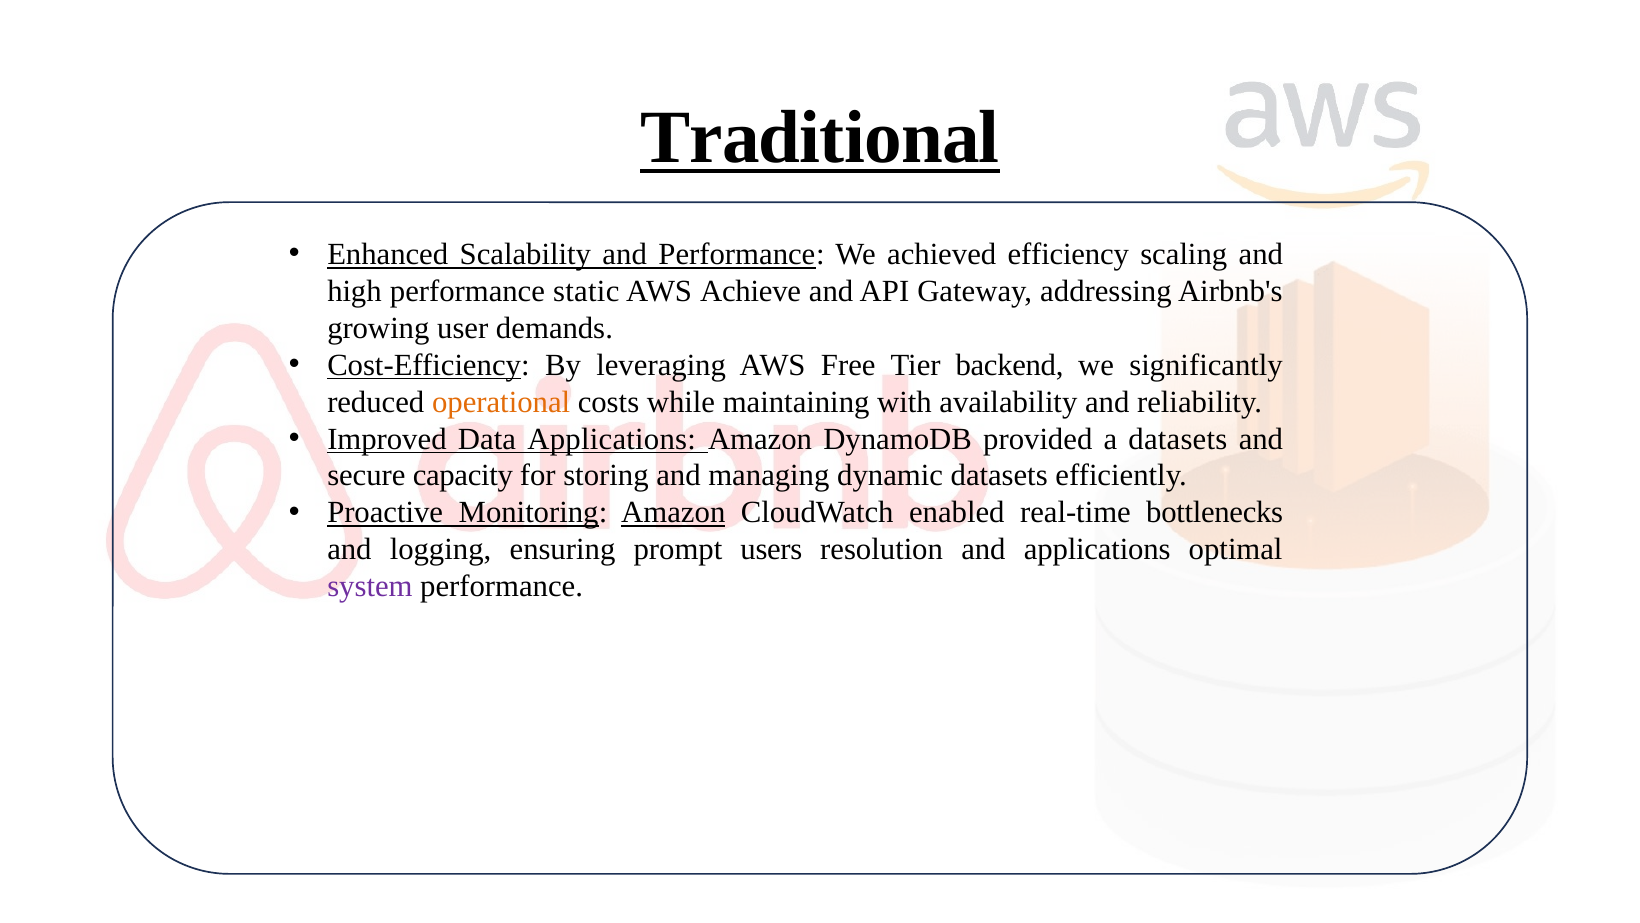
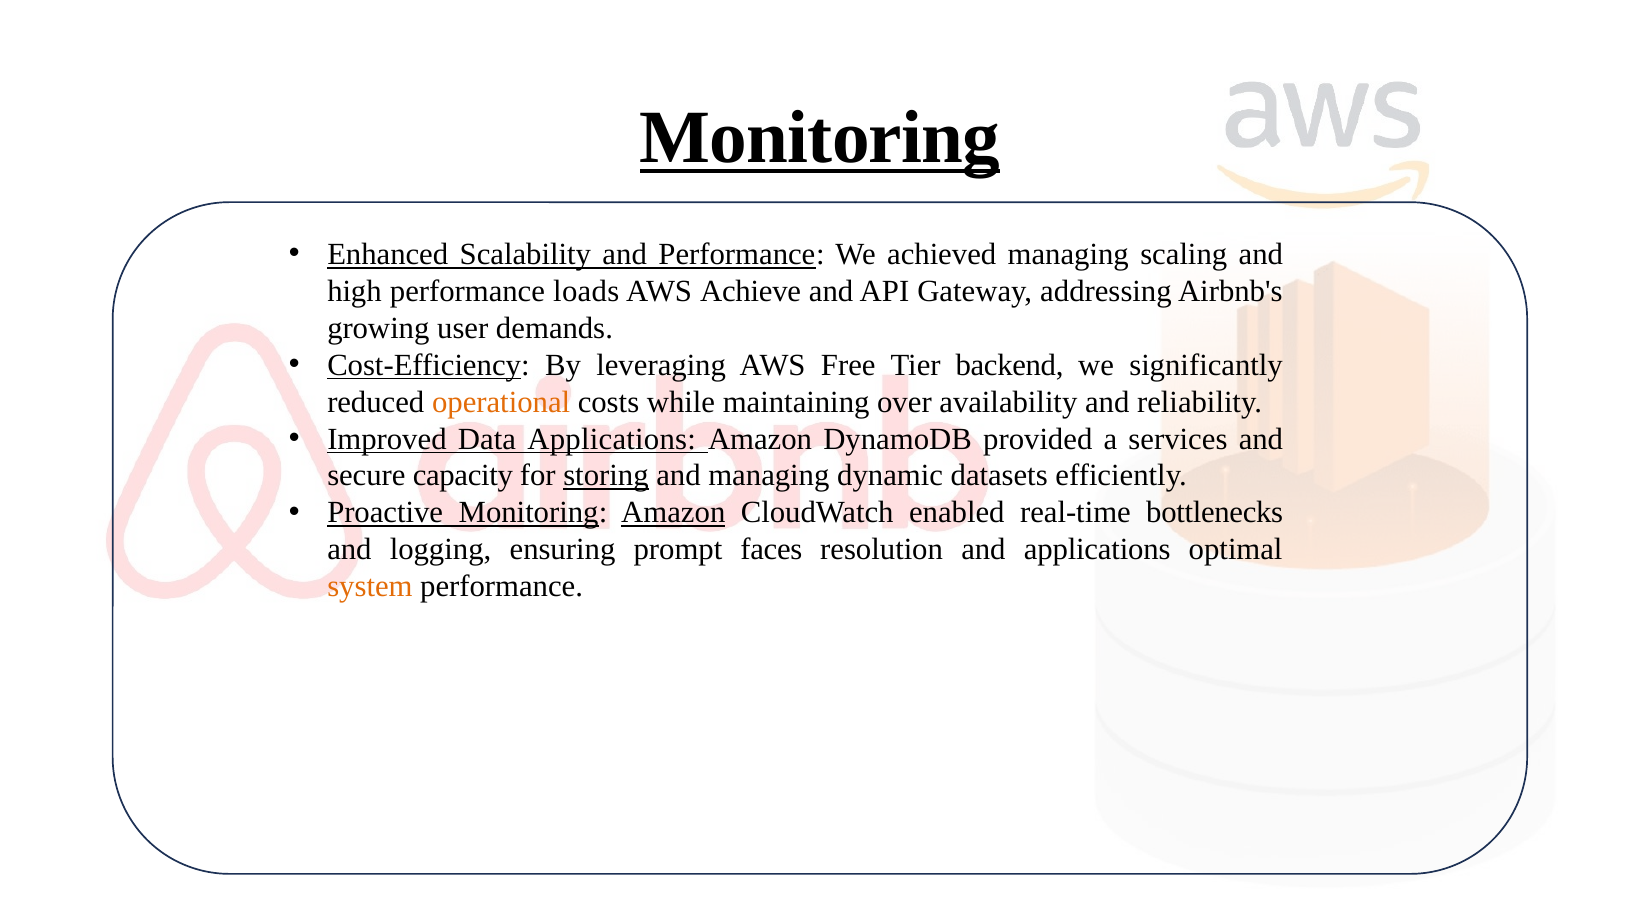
Traditional at (820, 138): Traditional -> Monitoring
achieved efficiency: efficiency -> managing
static: static -> loads
with: with -> over
a datasets: datasets -> services
storing underline: none -> present
users: users -> faces
system colour: purple -> orange
